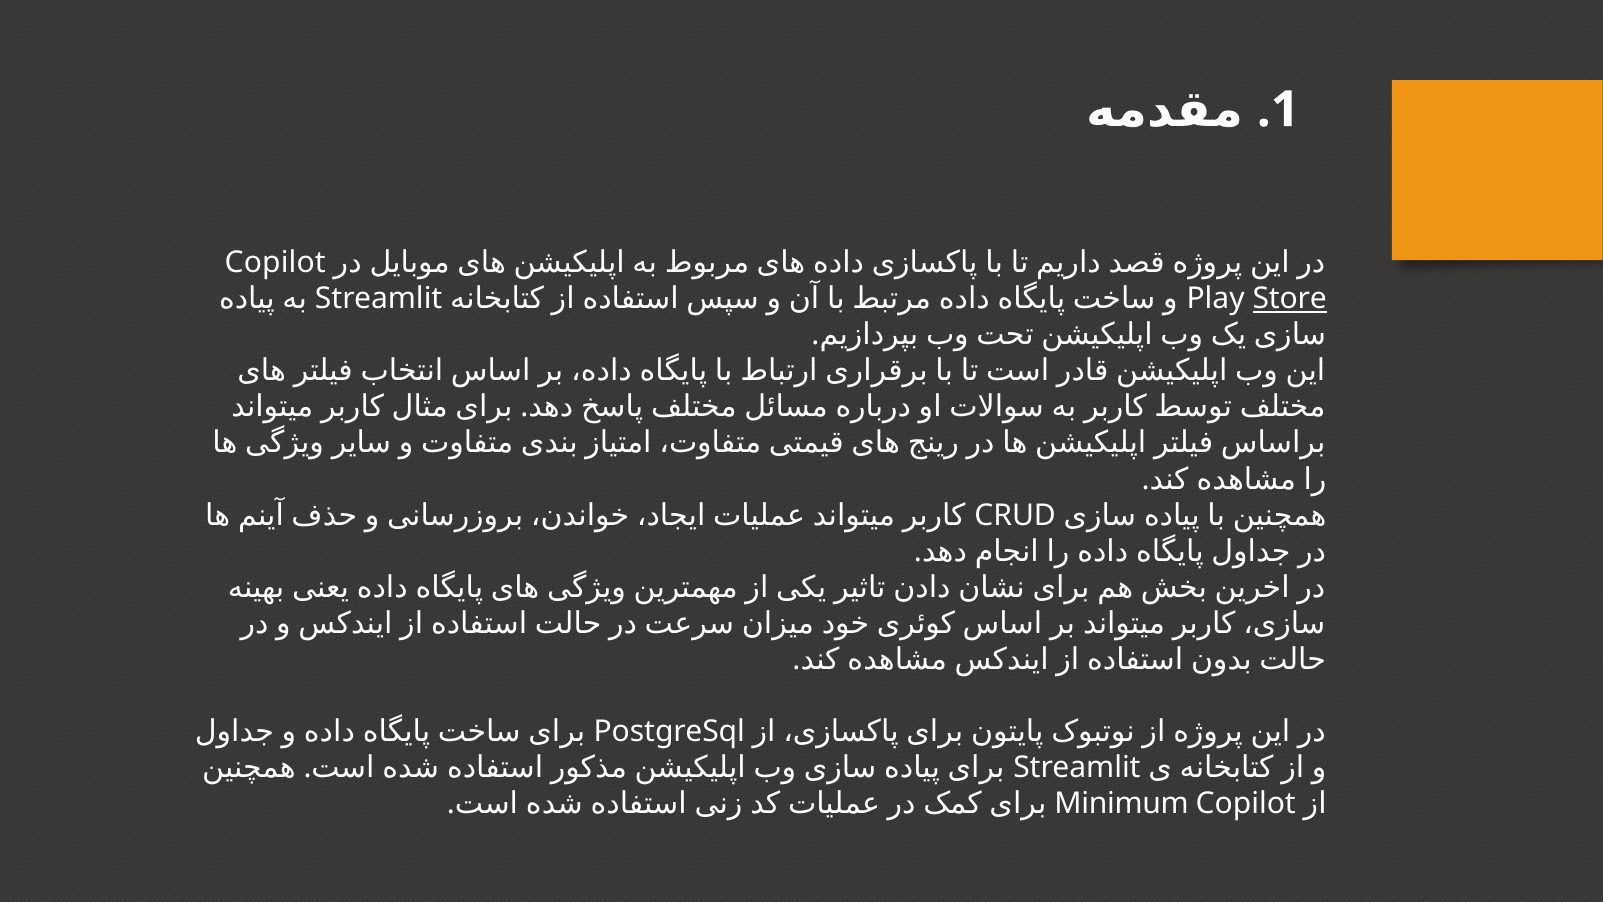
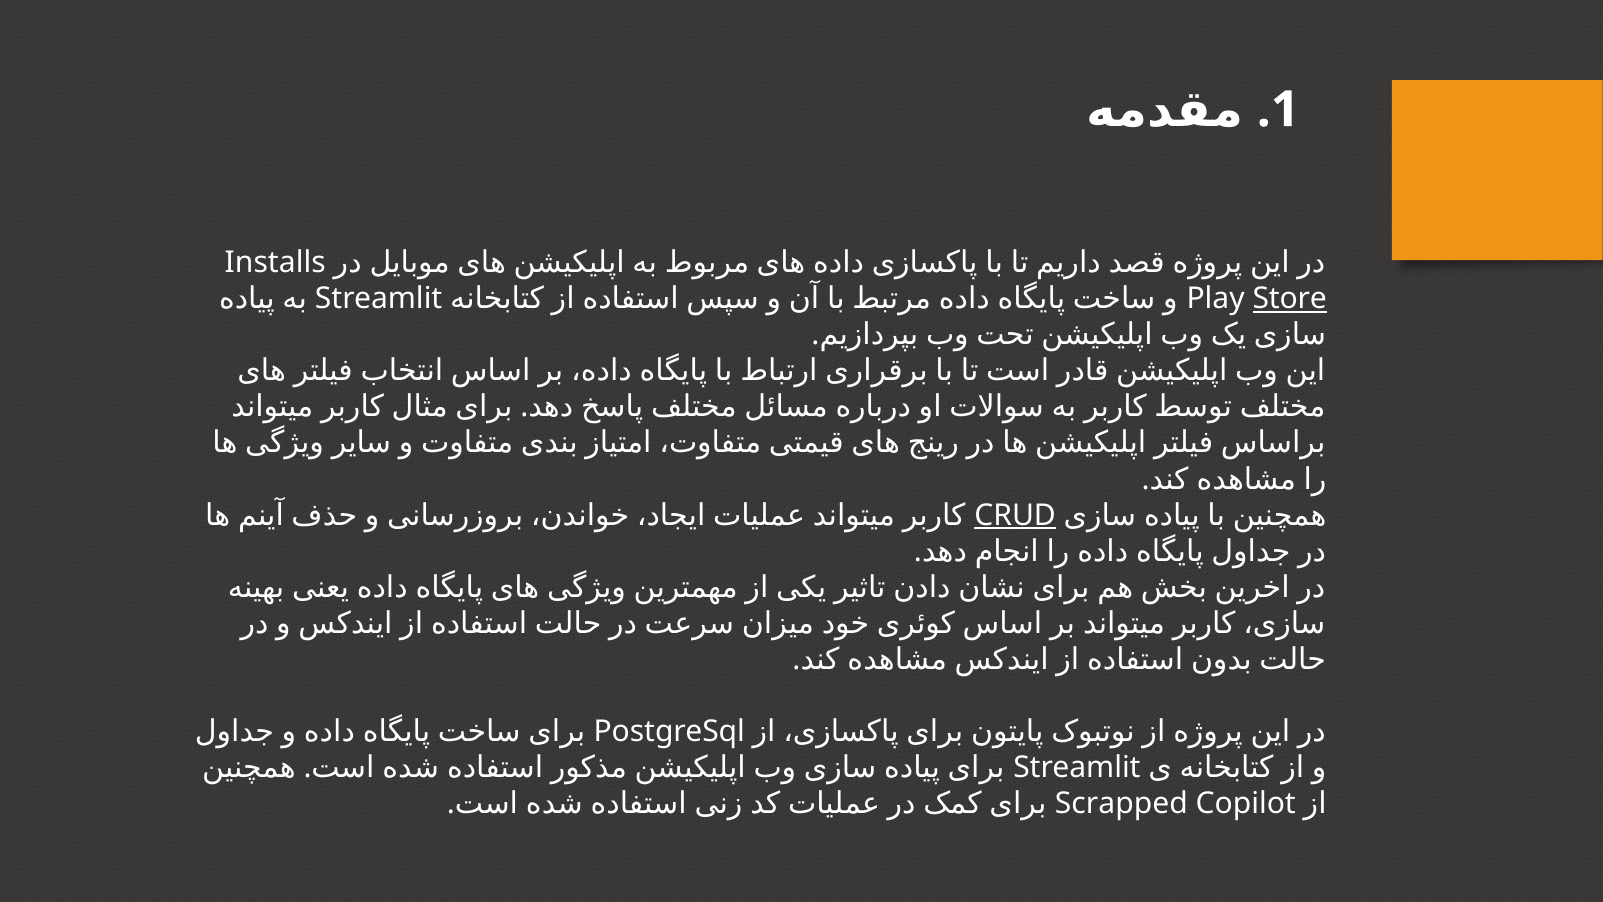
Copilot at (275, 263): Copilot -> Installs
CRUD underline: none -> present
Minimum: Minimum -> Scrapped
